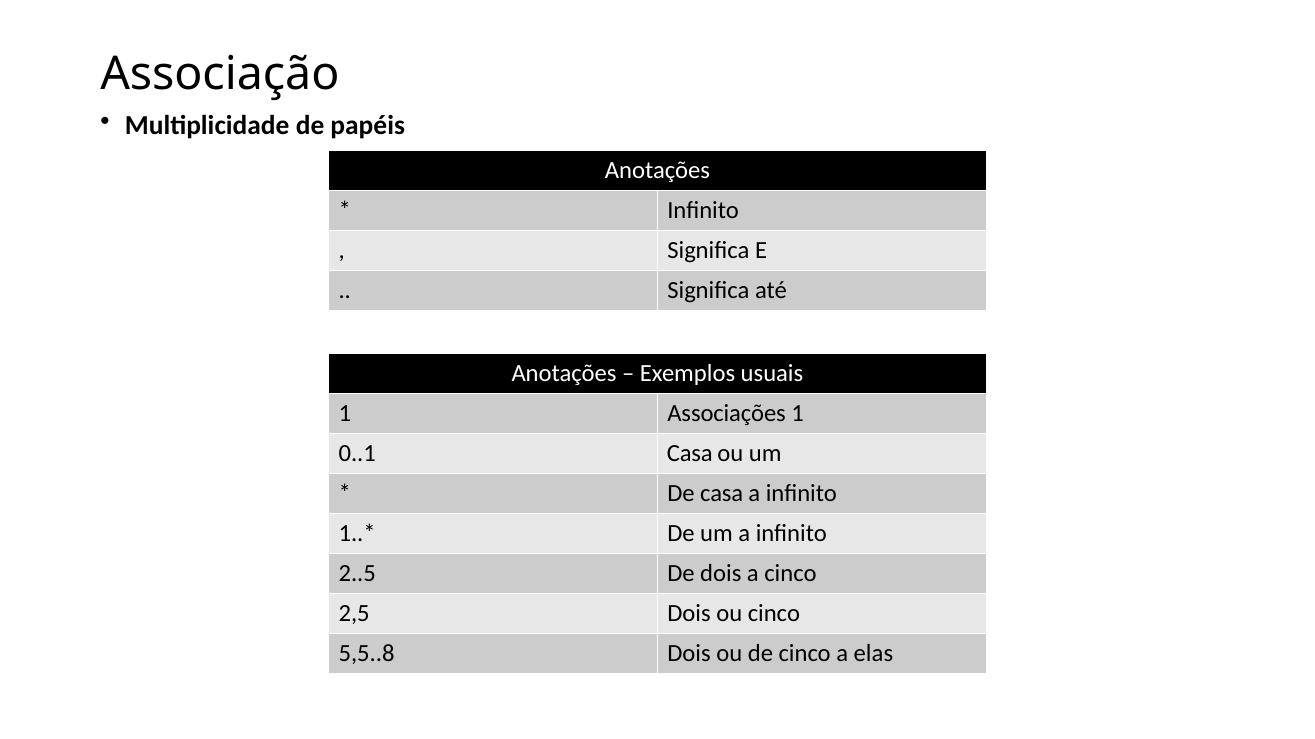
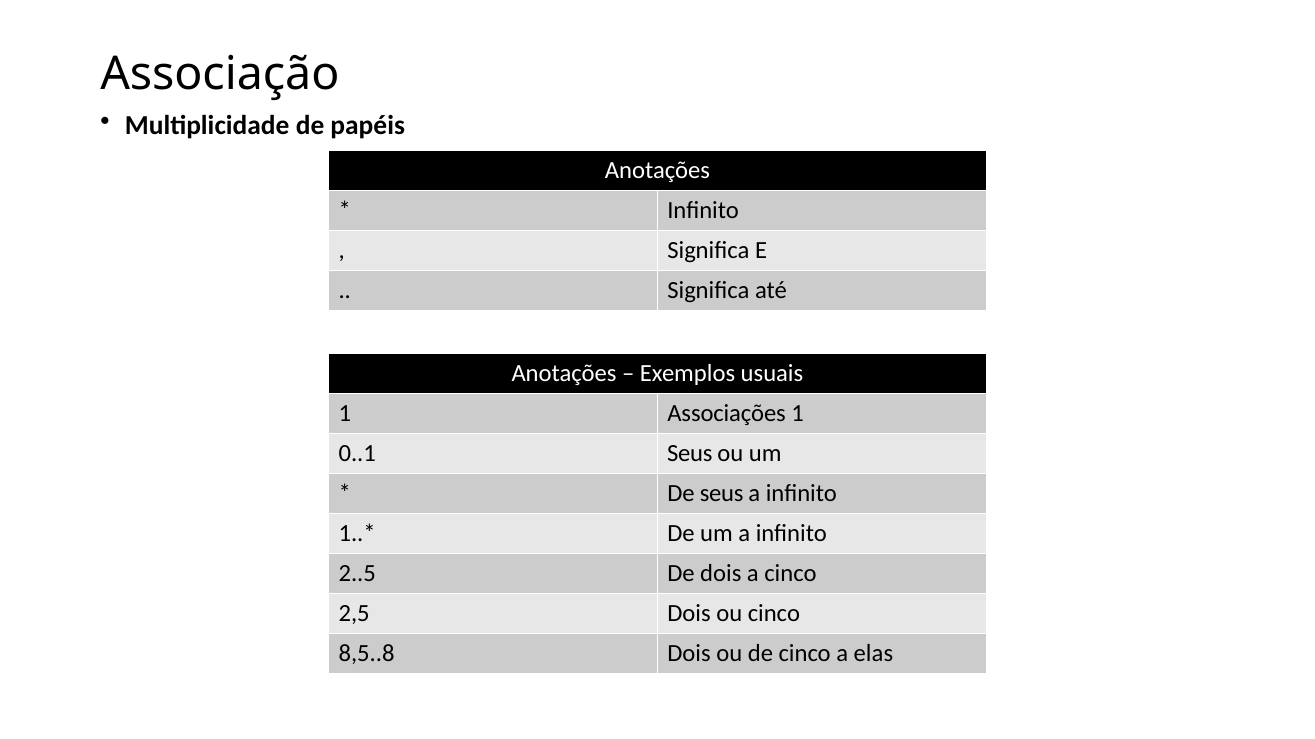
0..1 Casa: Casa -> Seus
De casa: casa -> seus
5,5..8: 5,5..8 -> 8,5..8
